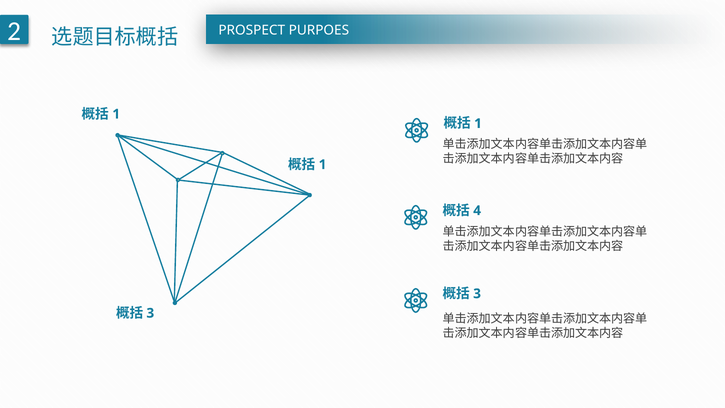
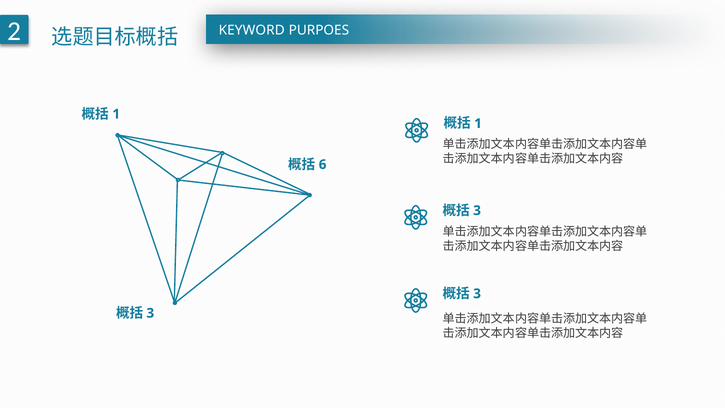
PROSPECT: PROSPECT -> KEYWORD
1 at (323, 164): 1 -> 6
4 at (477, 210): 4 -> 3
